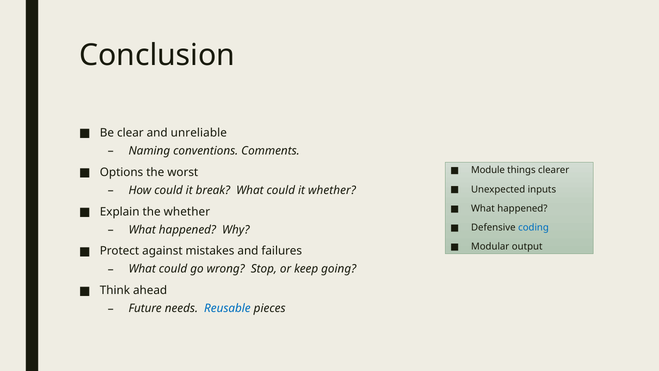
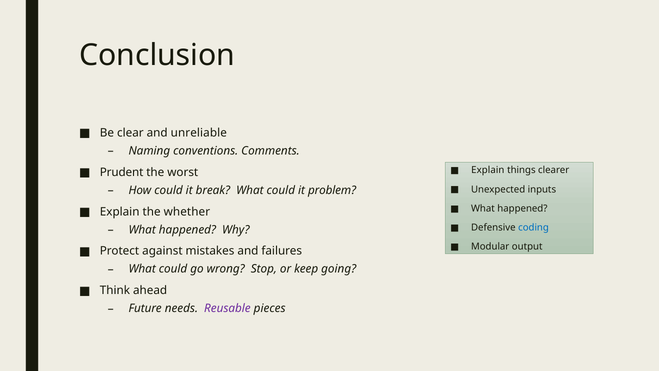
Module at (488, 170): Module -> Explain
Options: Options -> Prudent
it whether: whether -> problem
Reusable colour: blue -> purple
